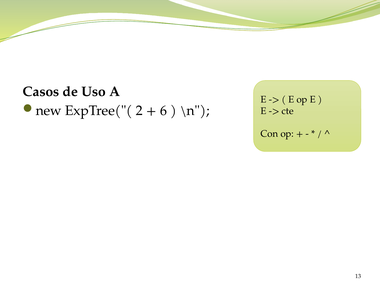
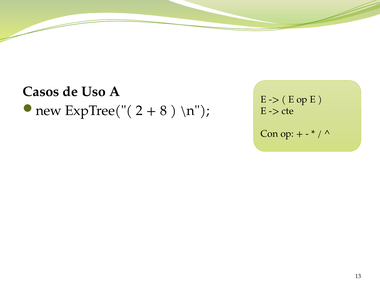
6: 6 -> 8
